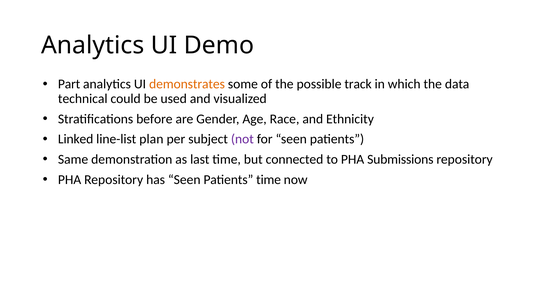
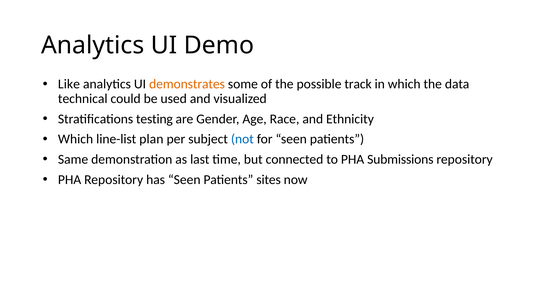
Part: Part -> Like
before: before -> testing
Linked at (76, 139): Linked -> Which
not colour: purple -> blue
Patients time: time -> sites
